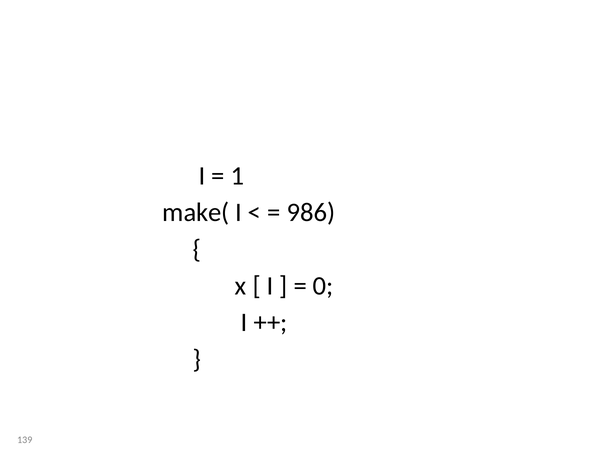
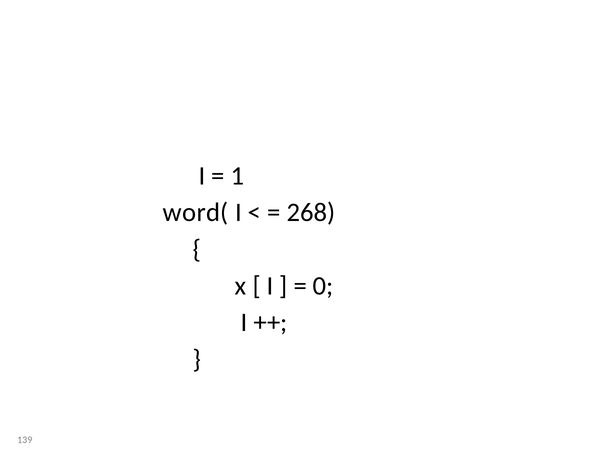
make(: make( -> word(
986: 986 -> 268
